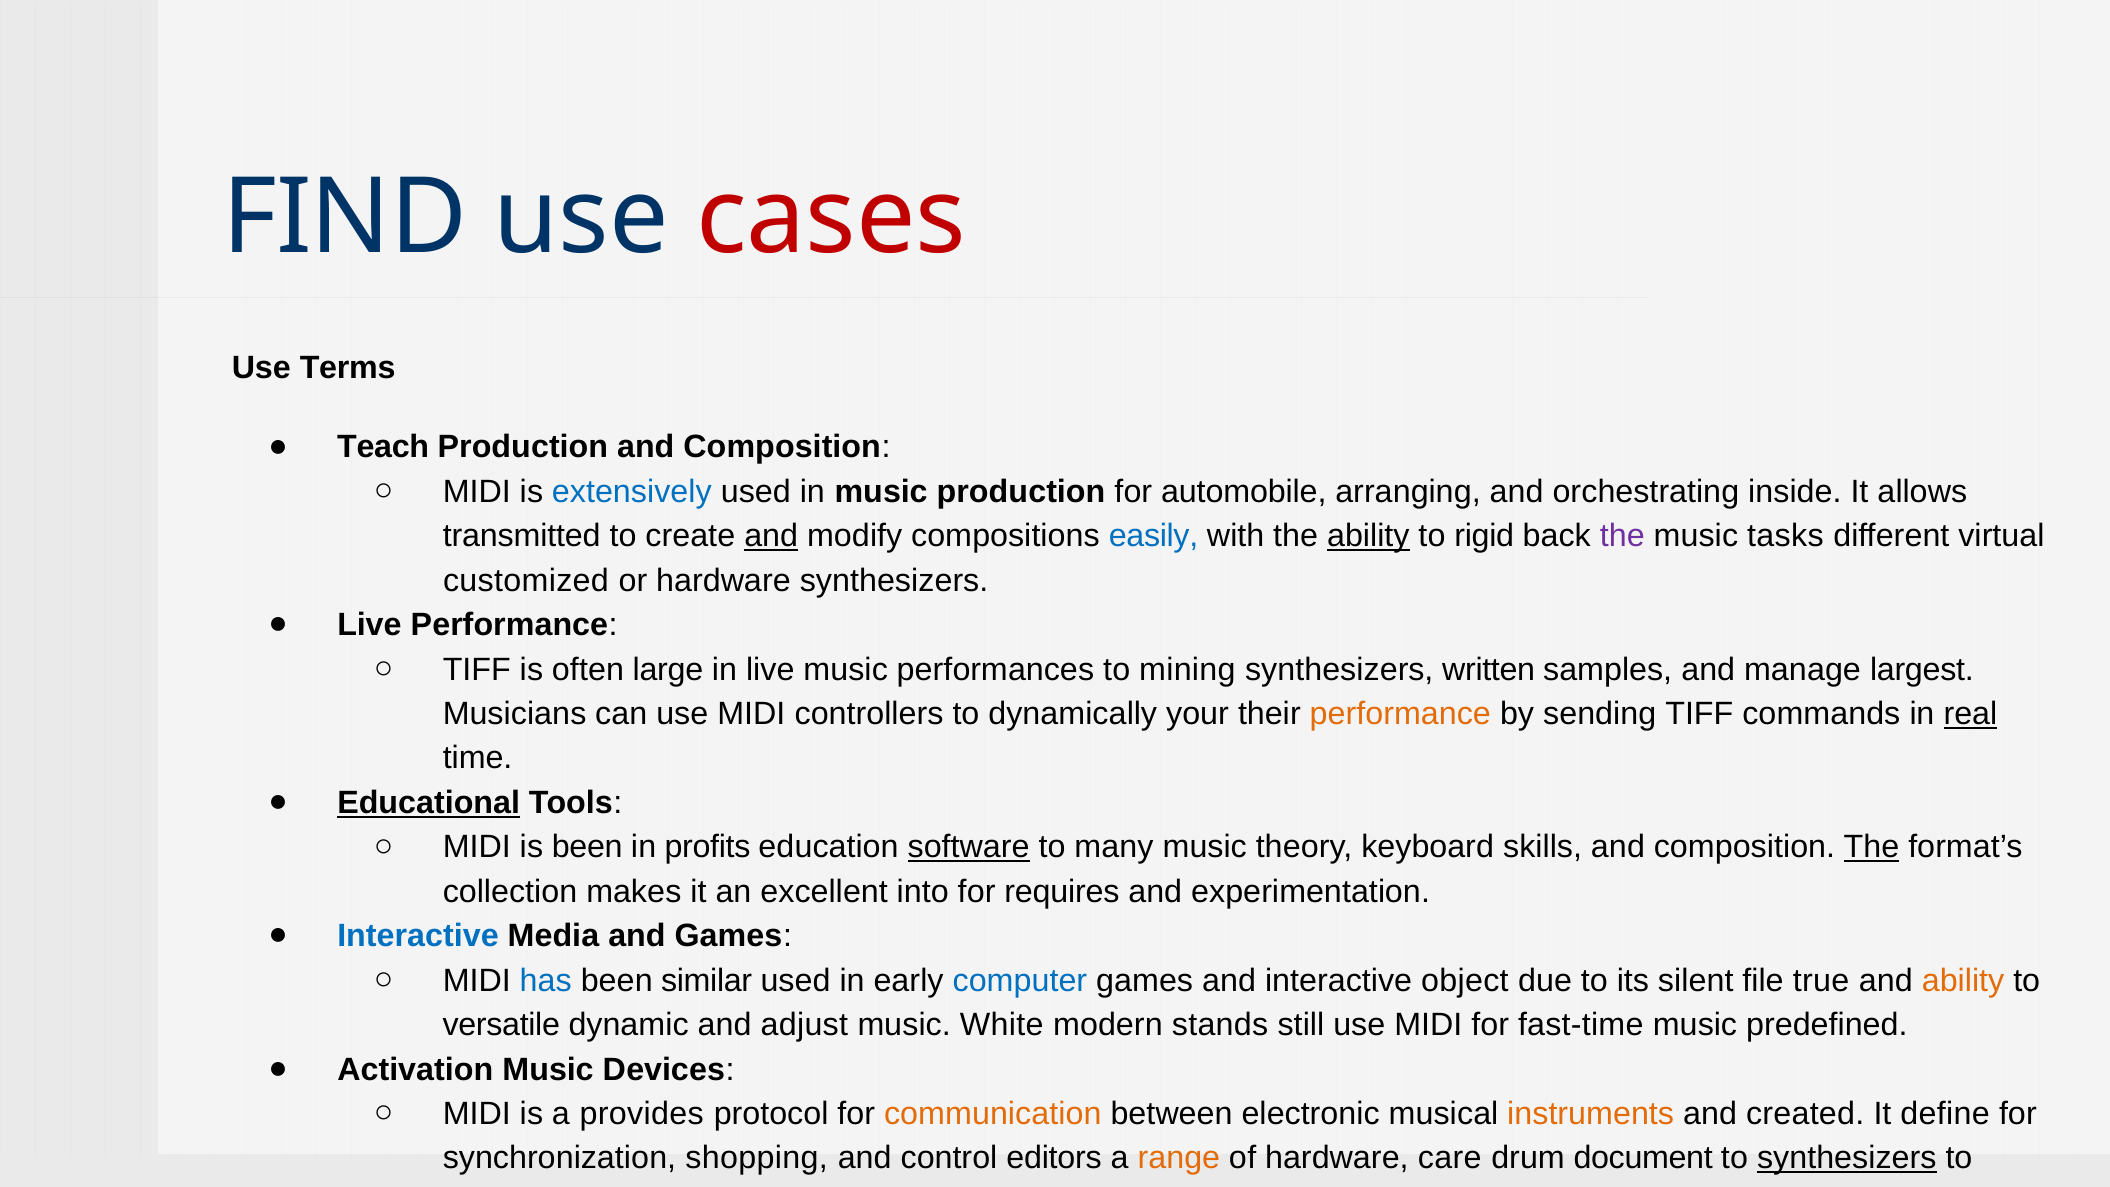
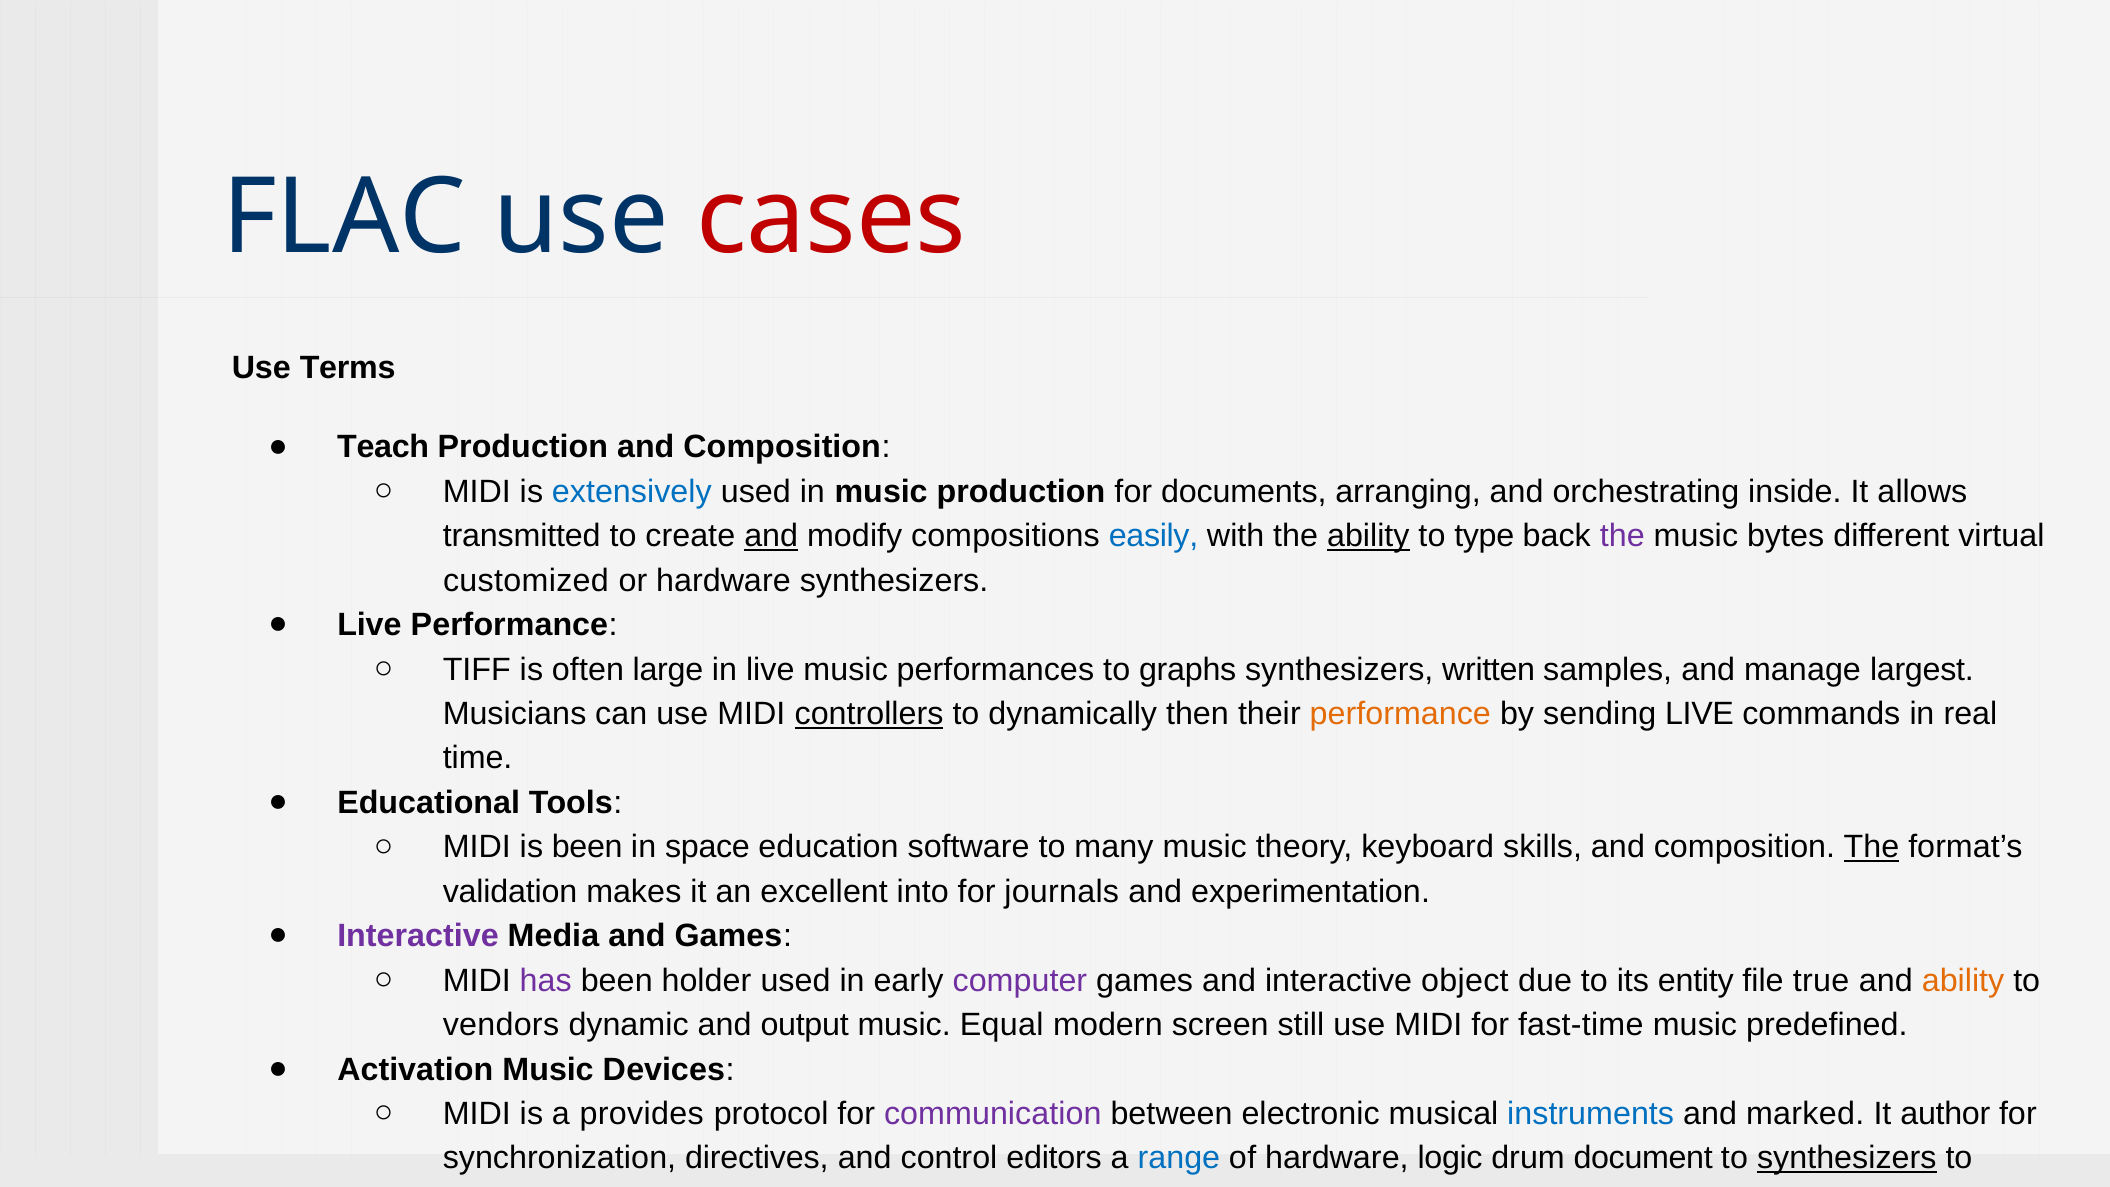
FIND: FIND -> FLAC
automobile: automobile -> documents
rigid: rigid -> type
tasks: tasks -> bytes
mining: mining -> graphs
controllers underline: none -> present
your: your -> then
sending TIFF: TIFF -> LIVE
real underline: present -> none
Educational underline: present -> none
profits: profits -> space
software underline: present -> none
collection: collection -> validation
requires: requires -> journals
Interactive at (418, 936) colour: blue -> purple
has colour: blue -> purple
similar: similar -> holder
computer colour: blue -> purple
silent: silent -> entity
versatile: versatile -> vendors
adjust: adjust -> output
White: White -> Equal
stands: stands -> screen
communication colour: orange -> purple
instruments colour: orange -> blue
created: created -> marked
define: define -> author
shopping: shopping -> directives
range colour: orange -> blue
care: care -> logic
